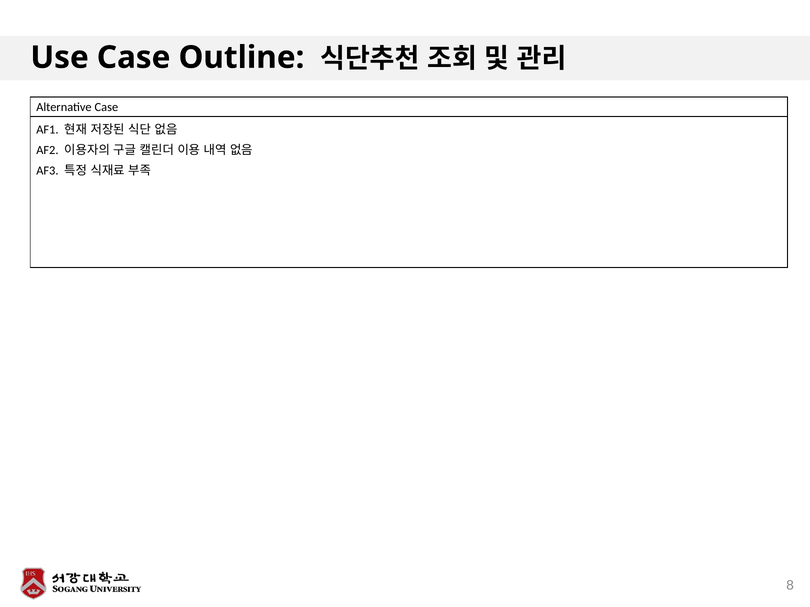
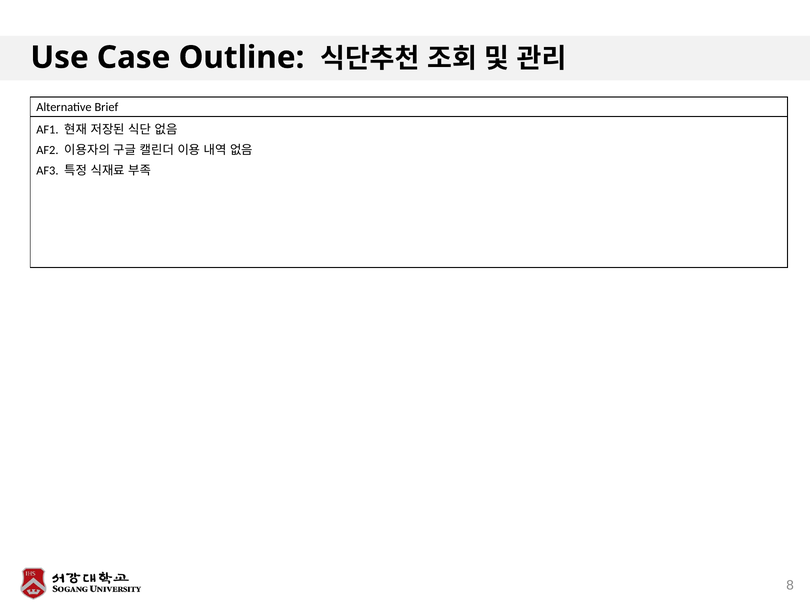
Alternative Case: Case -> Brief
